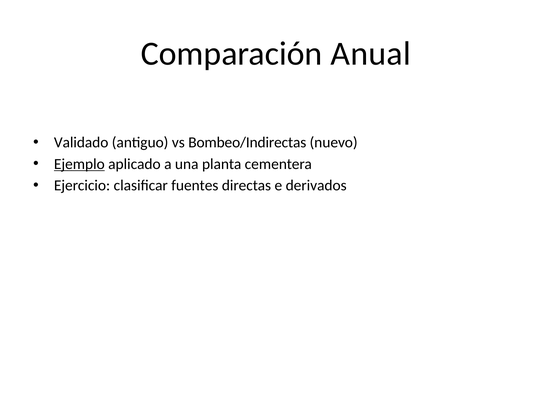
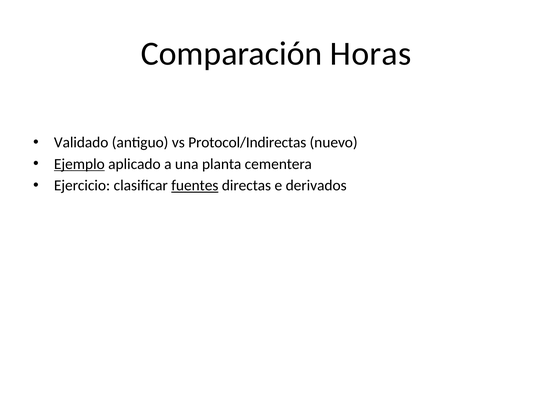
Anual: Anual -> Horas
Bombeo/Indirectas: Bombeo/Indirectas -> Protocol/Indirectas
fuentes underline: none -> present
